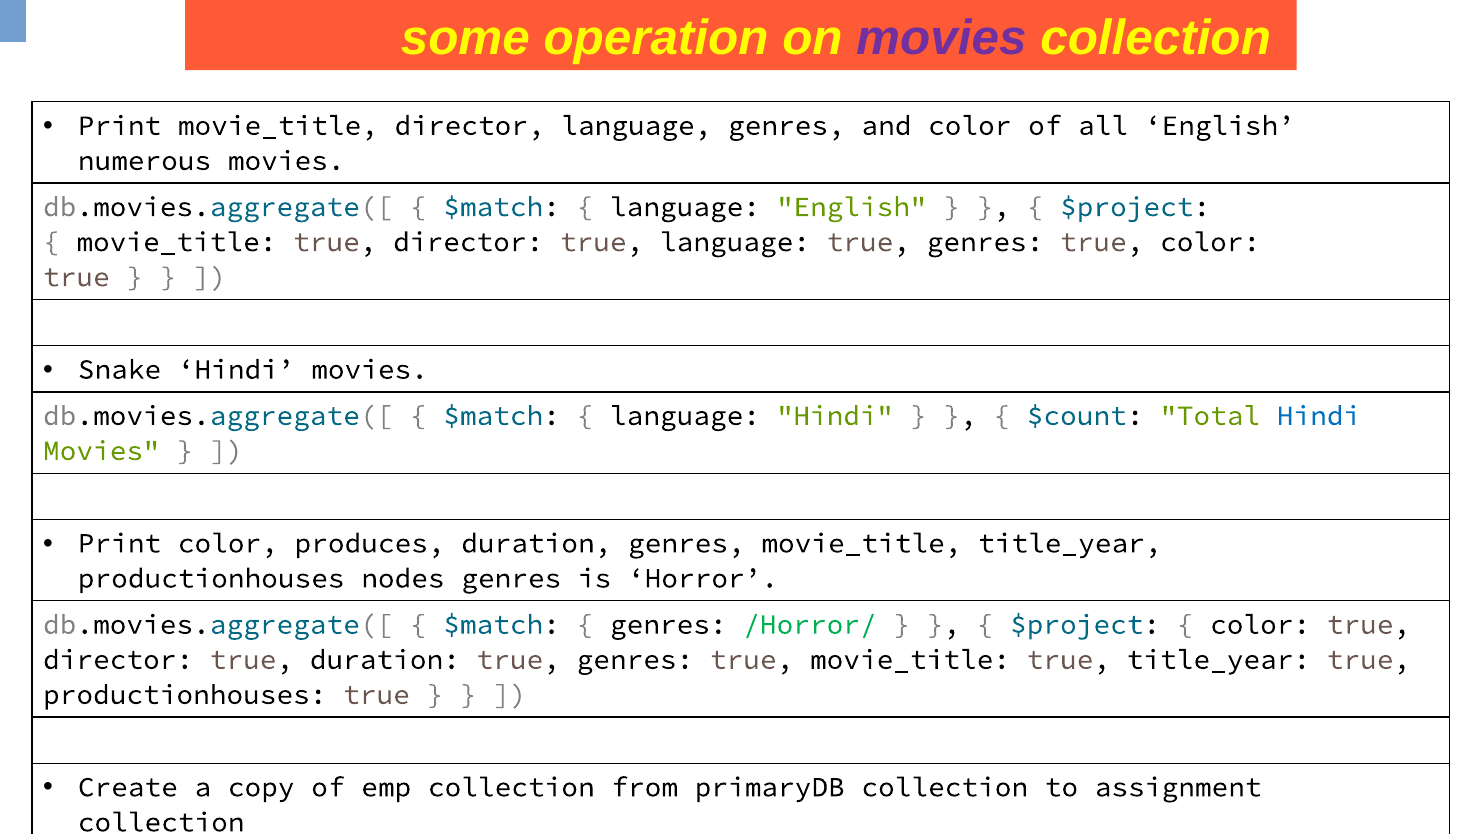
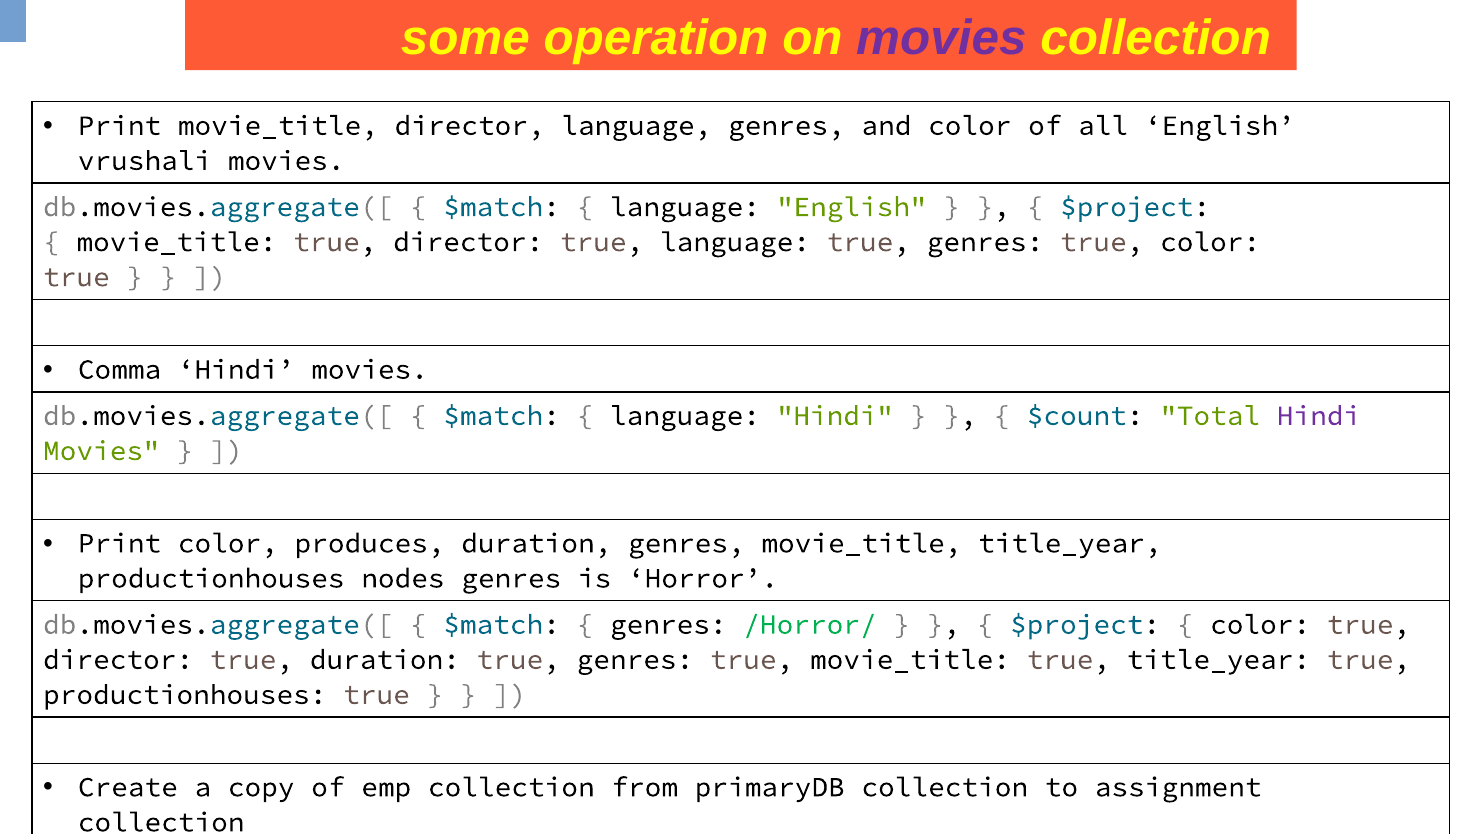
numerous: numerous -> vrushali
Snake: Snake -> Comma
Hindi at (1318, 416) colour: blue -> purple
